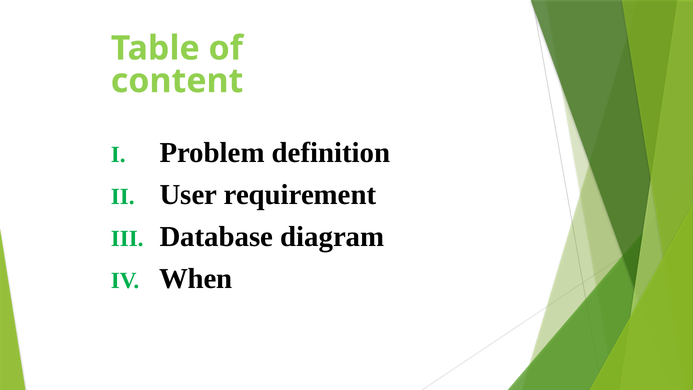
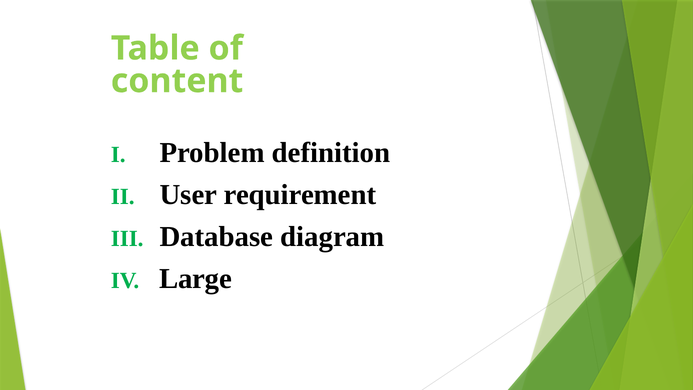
When: When -> Large
